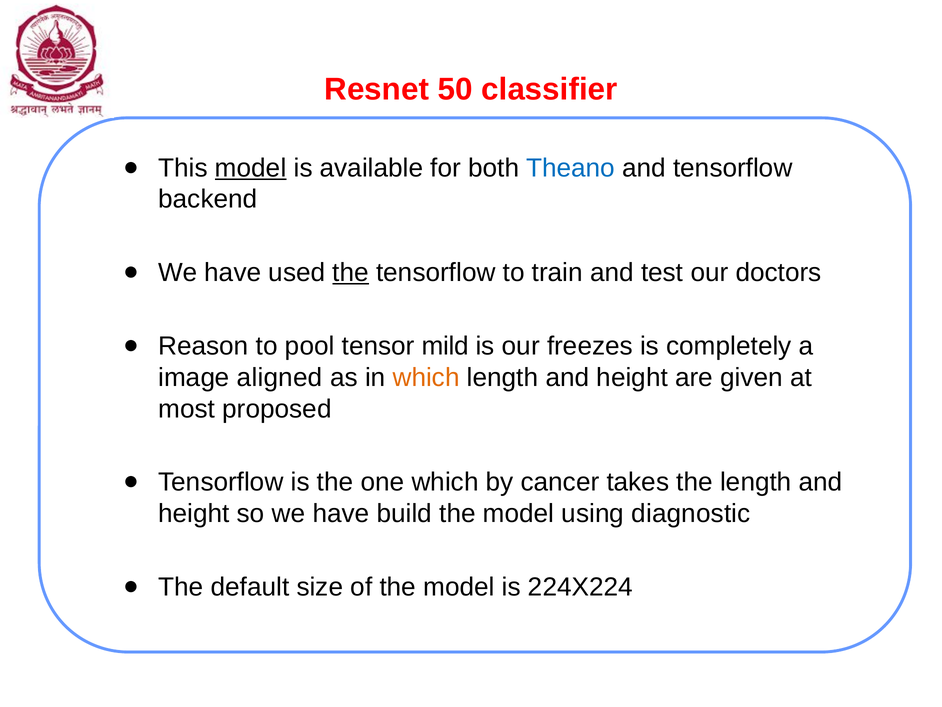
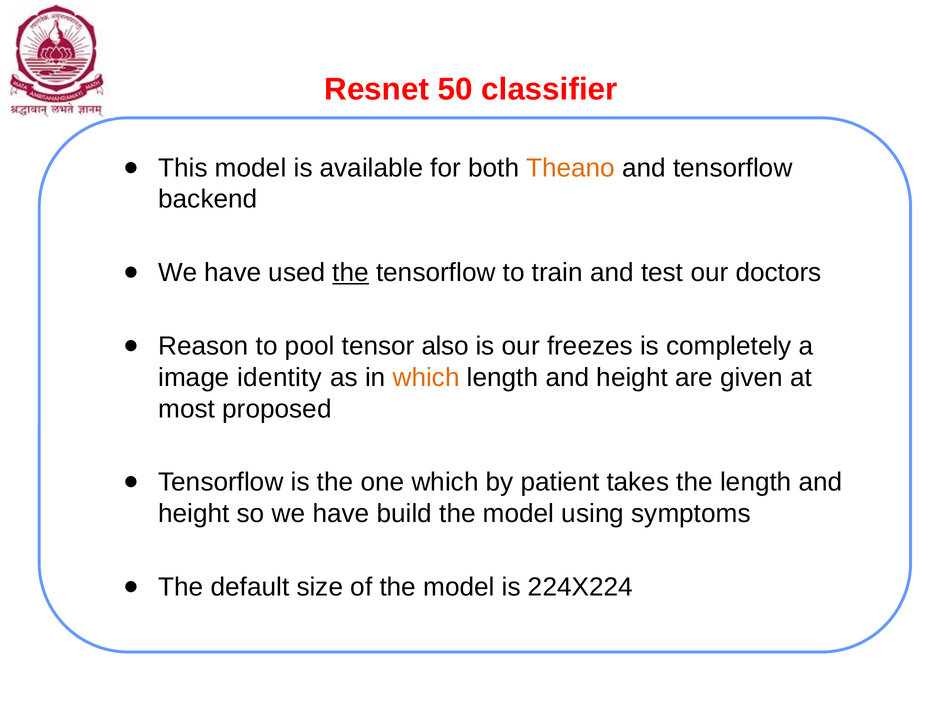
model at (251, 168) underline: present -> none
Theano colour: blue -> orange
mild: mild -> also
aligned: aligned -> identity
cancer: cancer -> patient
diagnostic: diagnostic -> symptoms
